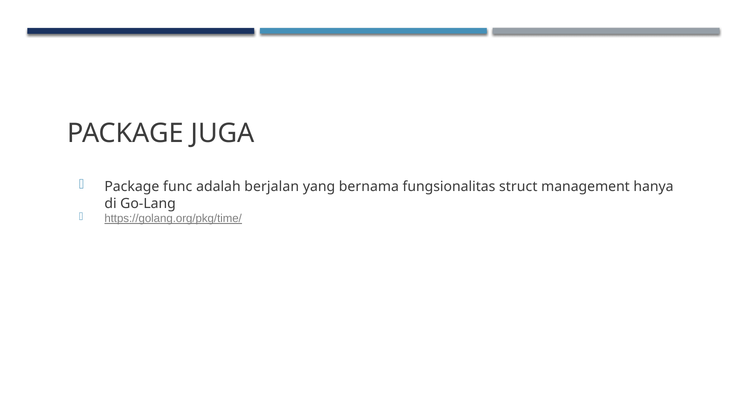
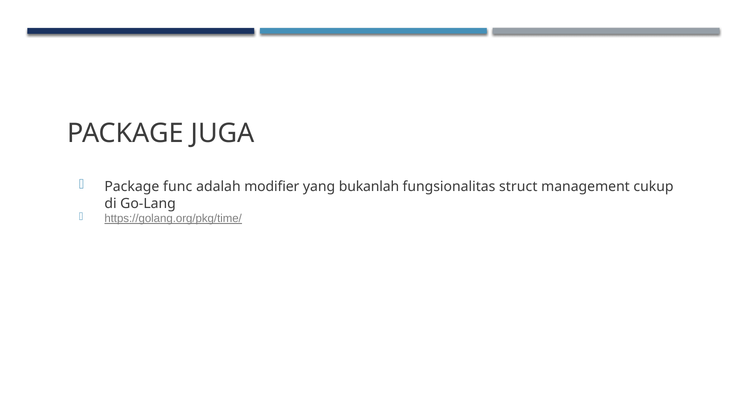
berjalan: berjalan -> modifier
bernama: bernama -> bukanlah
hanya: hanya -> cukup
